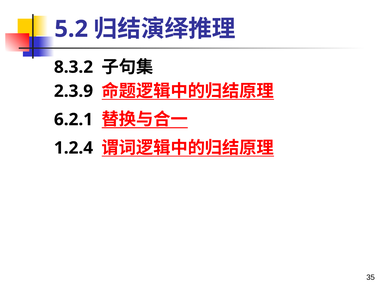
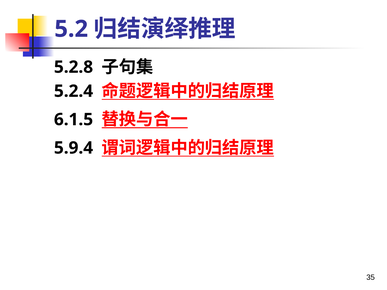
8.3.2: 8.3.2 -> 5.2.8
2.3.9: 2.3.9 -> 5.2.4
6.2.1: 6.2.1 -> 6.1.5
1.2.4: 1.2.4 -> 5.9.4
